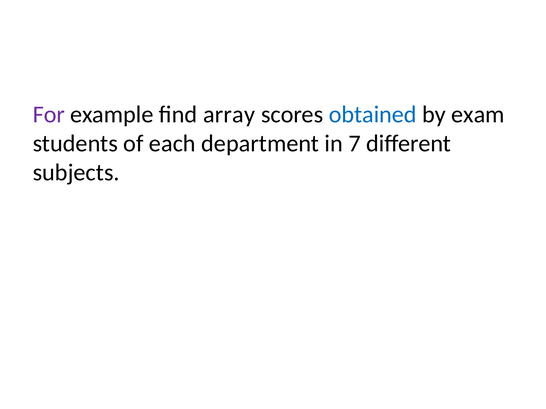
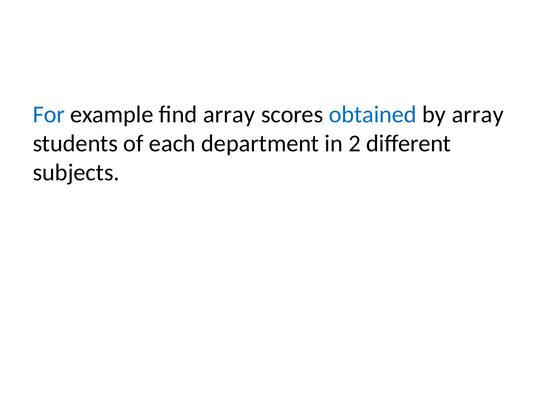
For colour: purple -> blue
by exam: exam -> array
7: 7 -> 2
